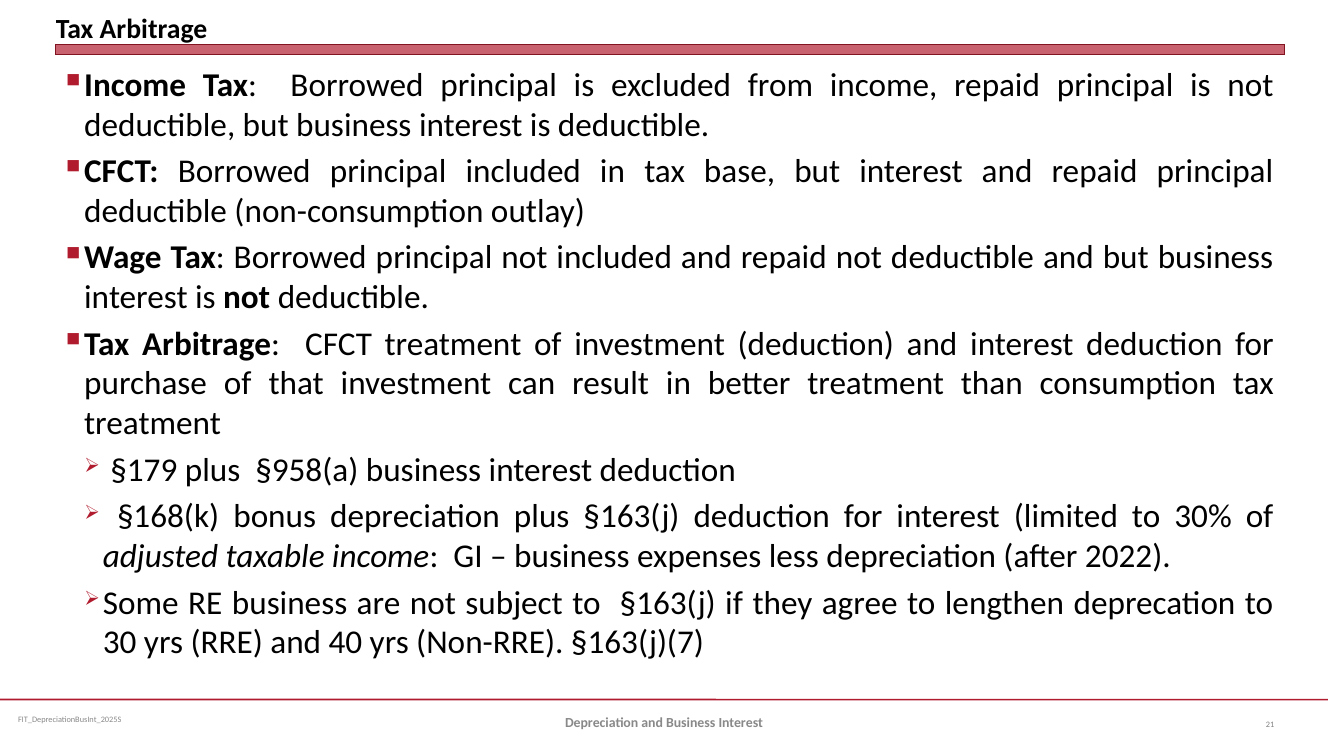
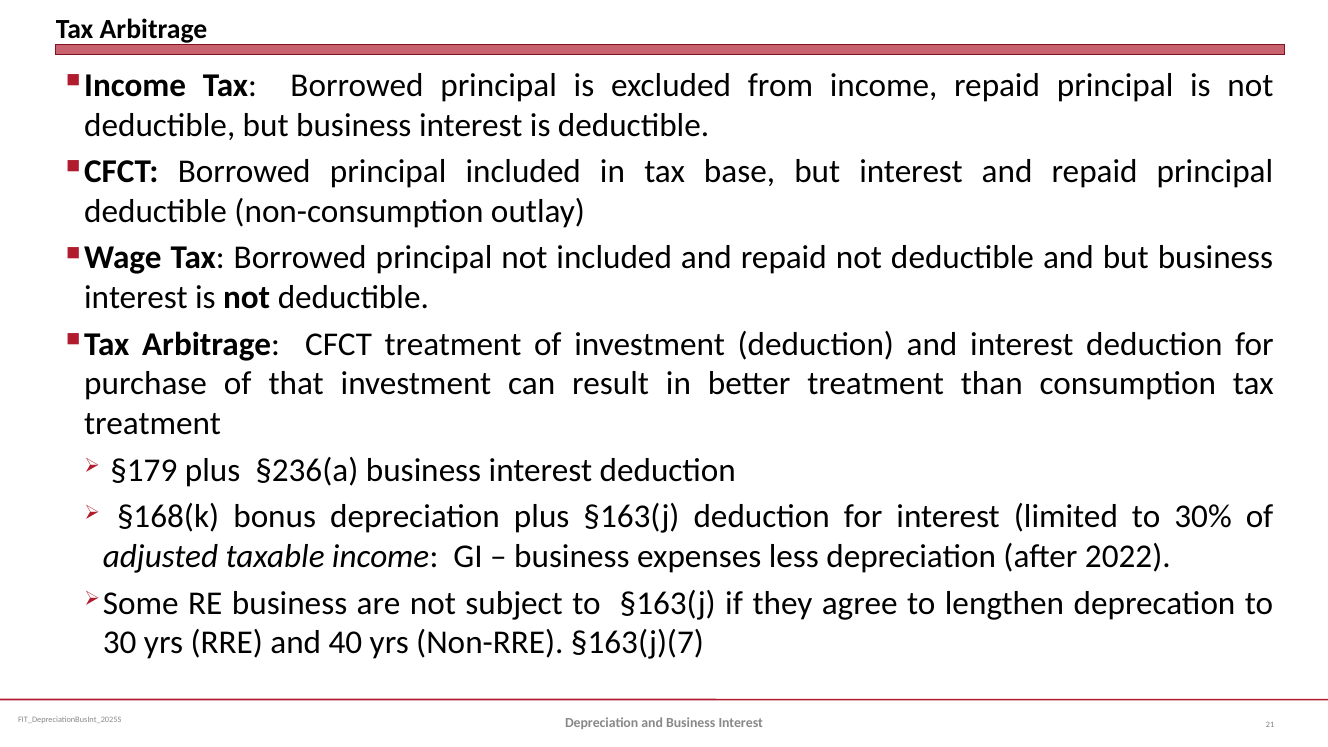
§958(a: §958(a -> §236(a
